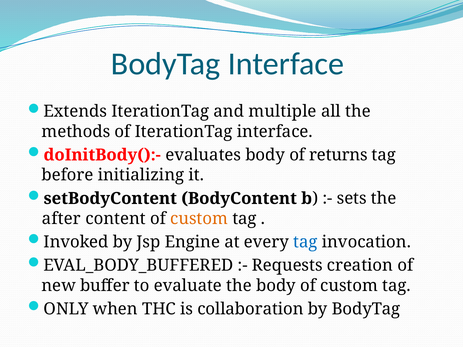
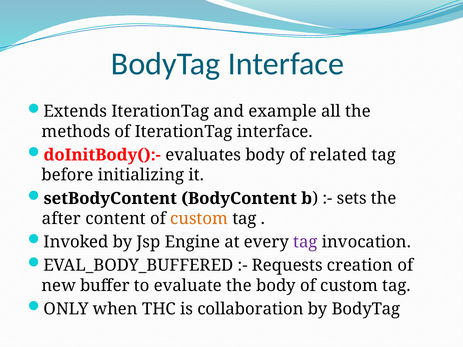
multiple: multiple -> example
returns: returns -> related
tag at (305, 242) colour: blue -> purple
